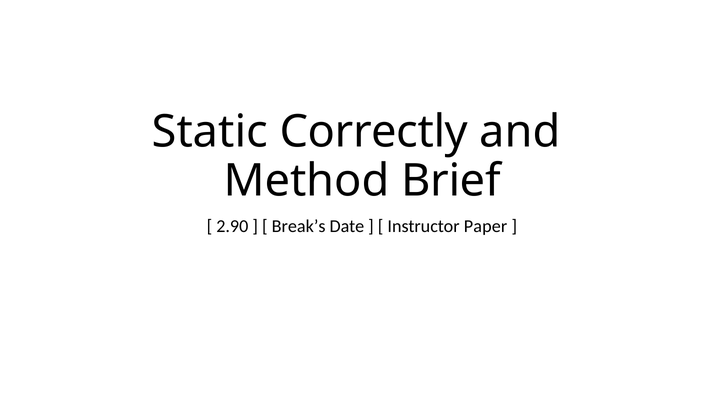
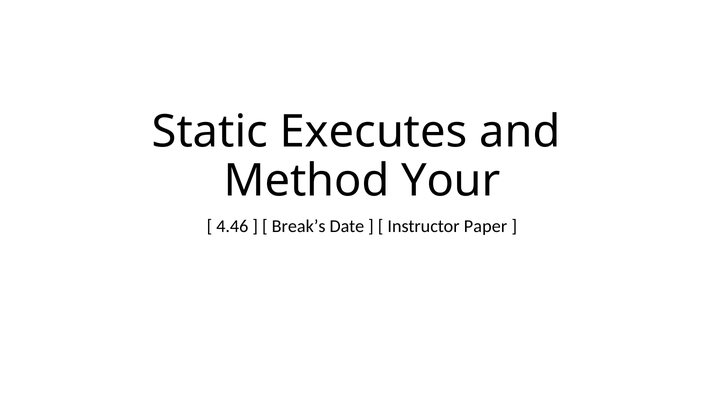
Correctly: Correctly -> Executes
Brief: Brief -> Your
2.90: 2.90 -> 4.46
